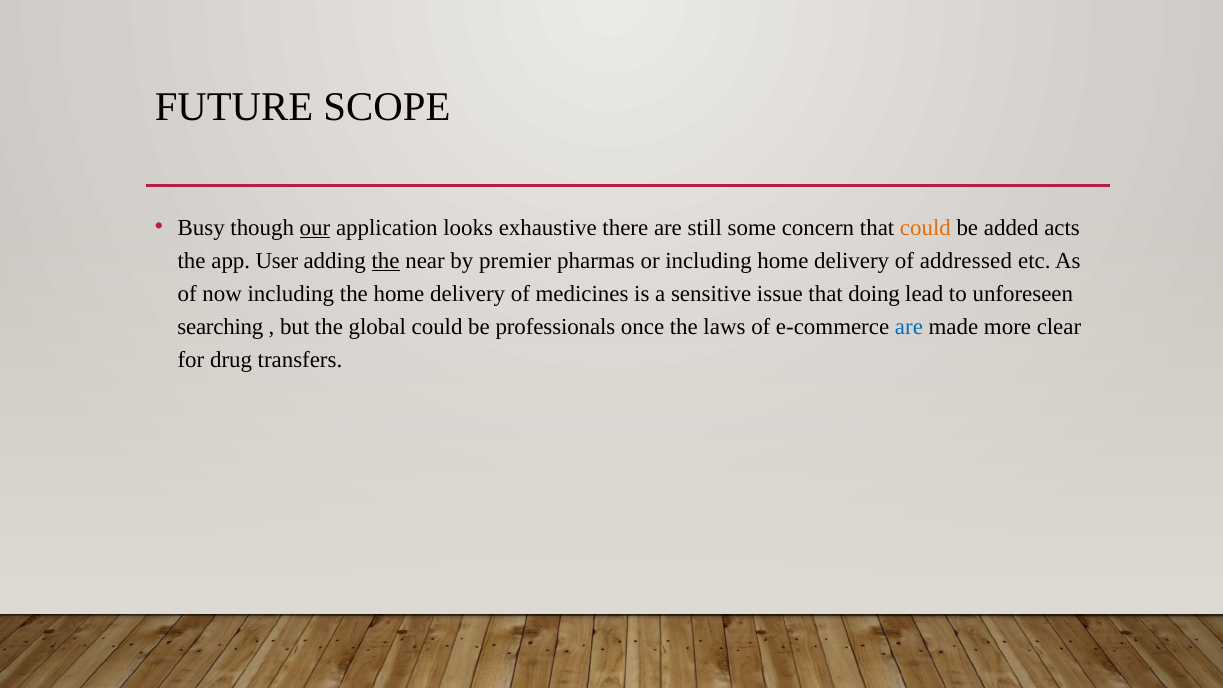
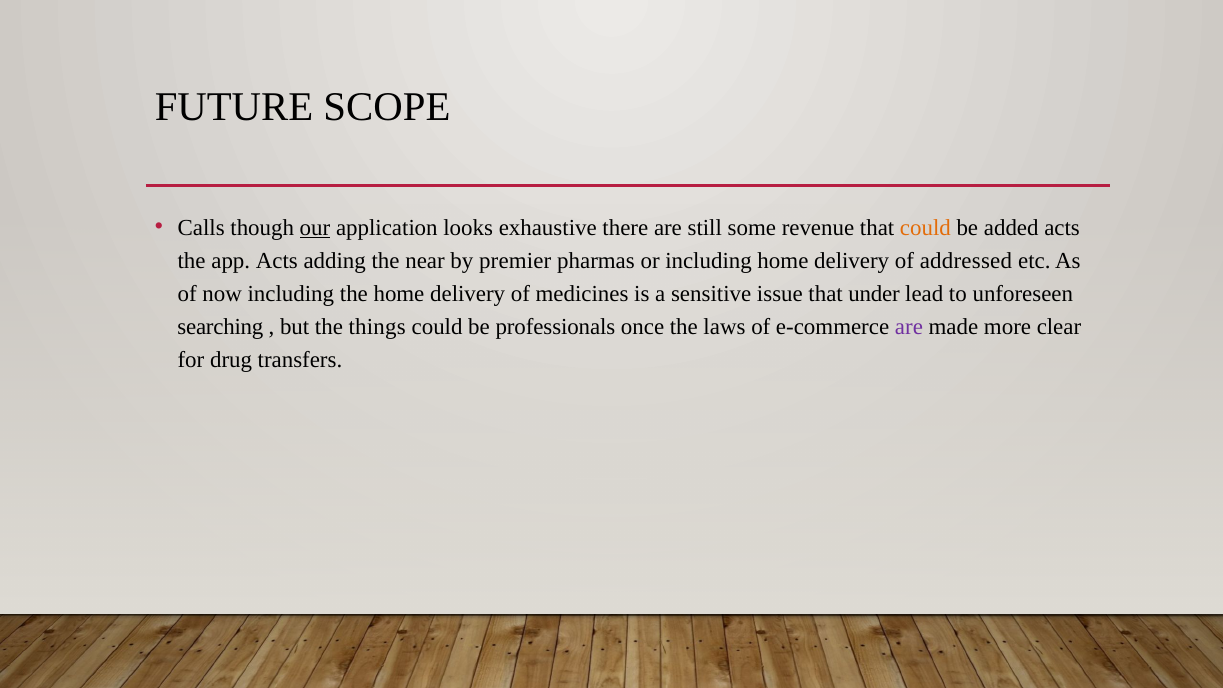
Busy: Busy -> Calls
concern: concern -> revenue
app User: User -> Acts
the at (386, 261) underline: present -> none
doing: doing -> under
global: global -> things
are at (909, 327) colour: blue -> purple
